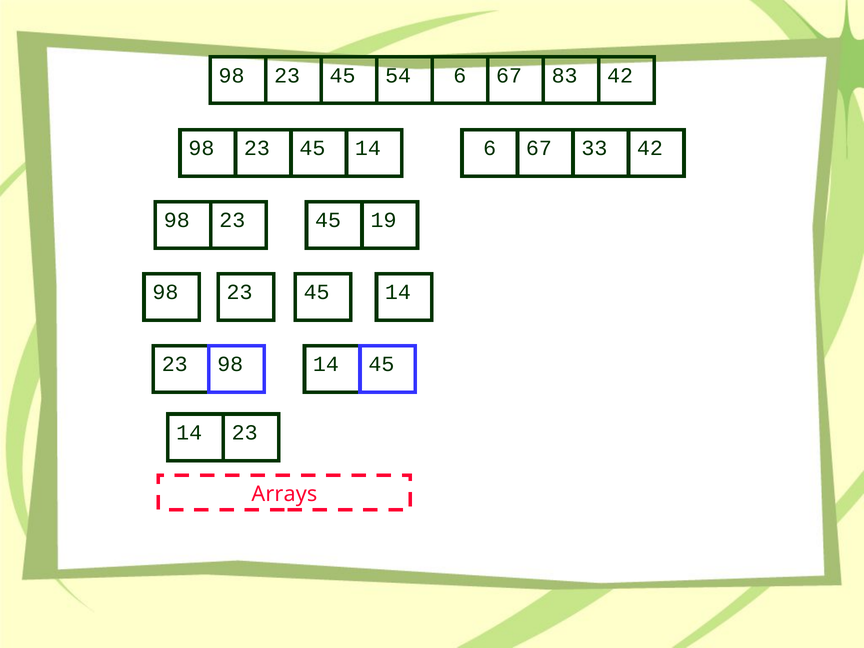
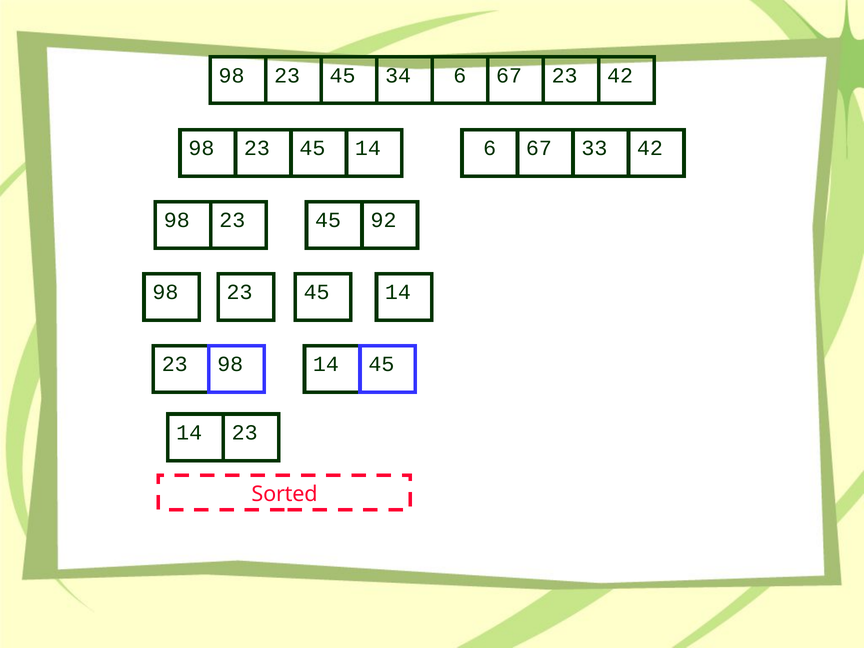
54: 54 -> 34
6 83: 83 -> 23
19: 19 -> 92
Arrays: Arrays -> Sorted
